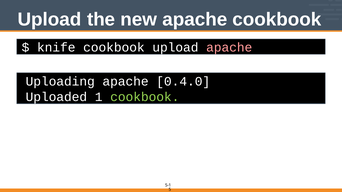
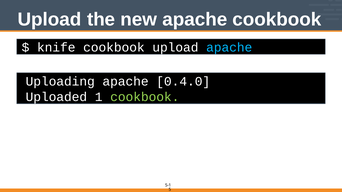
apache at (229, 48) colour: pink -> light blue
